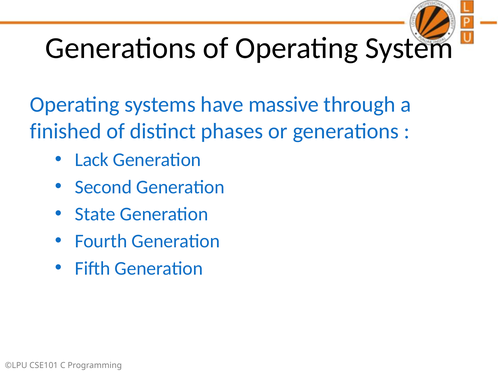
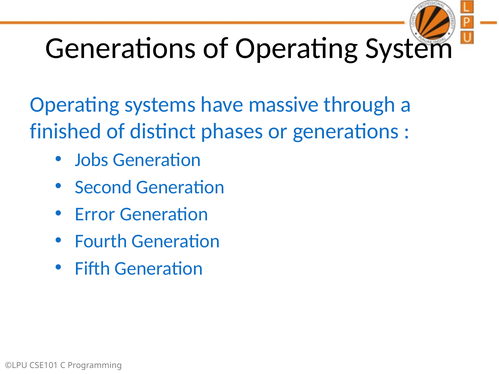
Lack: Lack -> Jobs
State: State -> Error
